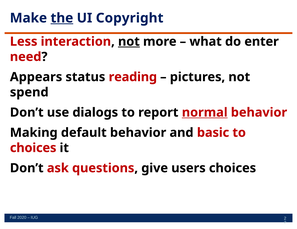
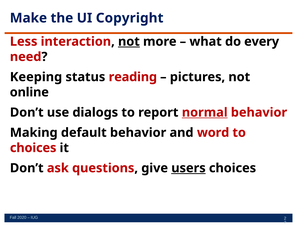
the underline: present -> none
enter: enter -> every
Appears: Appears -> Keeping
spend: spend -> online
basic: basic -> word
users underline: none -> present
